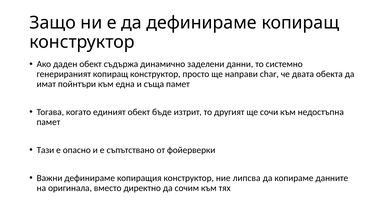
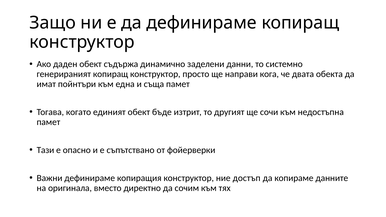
char: char -> кога
липсва: липсва -> достъп
